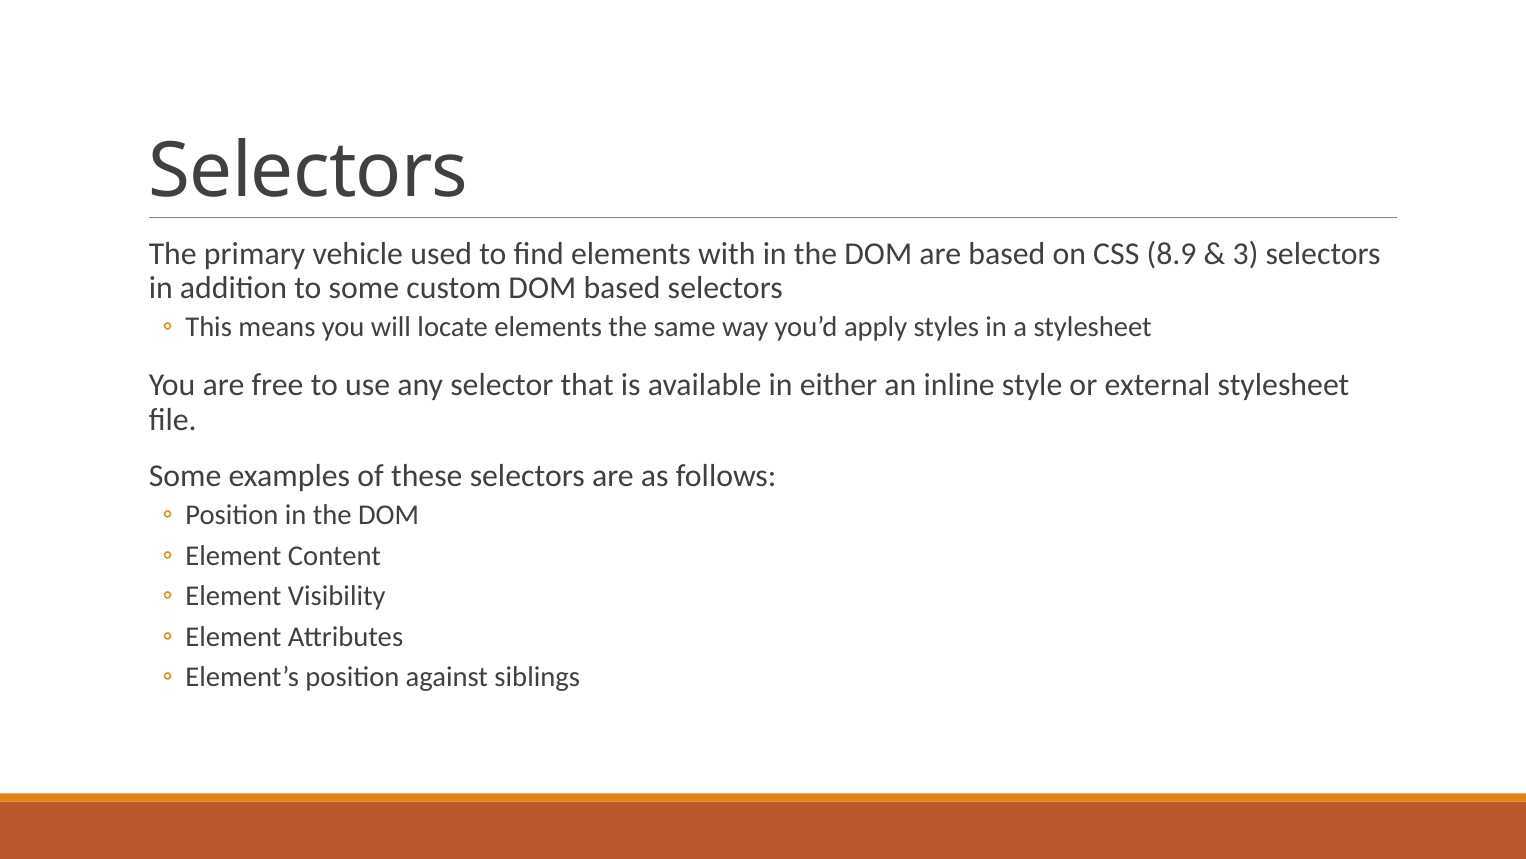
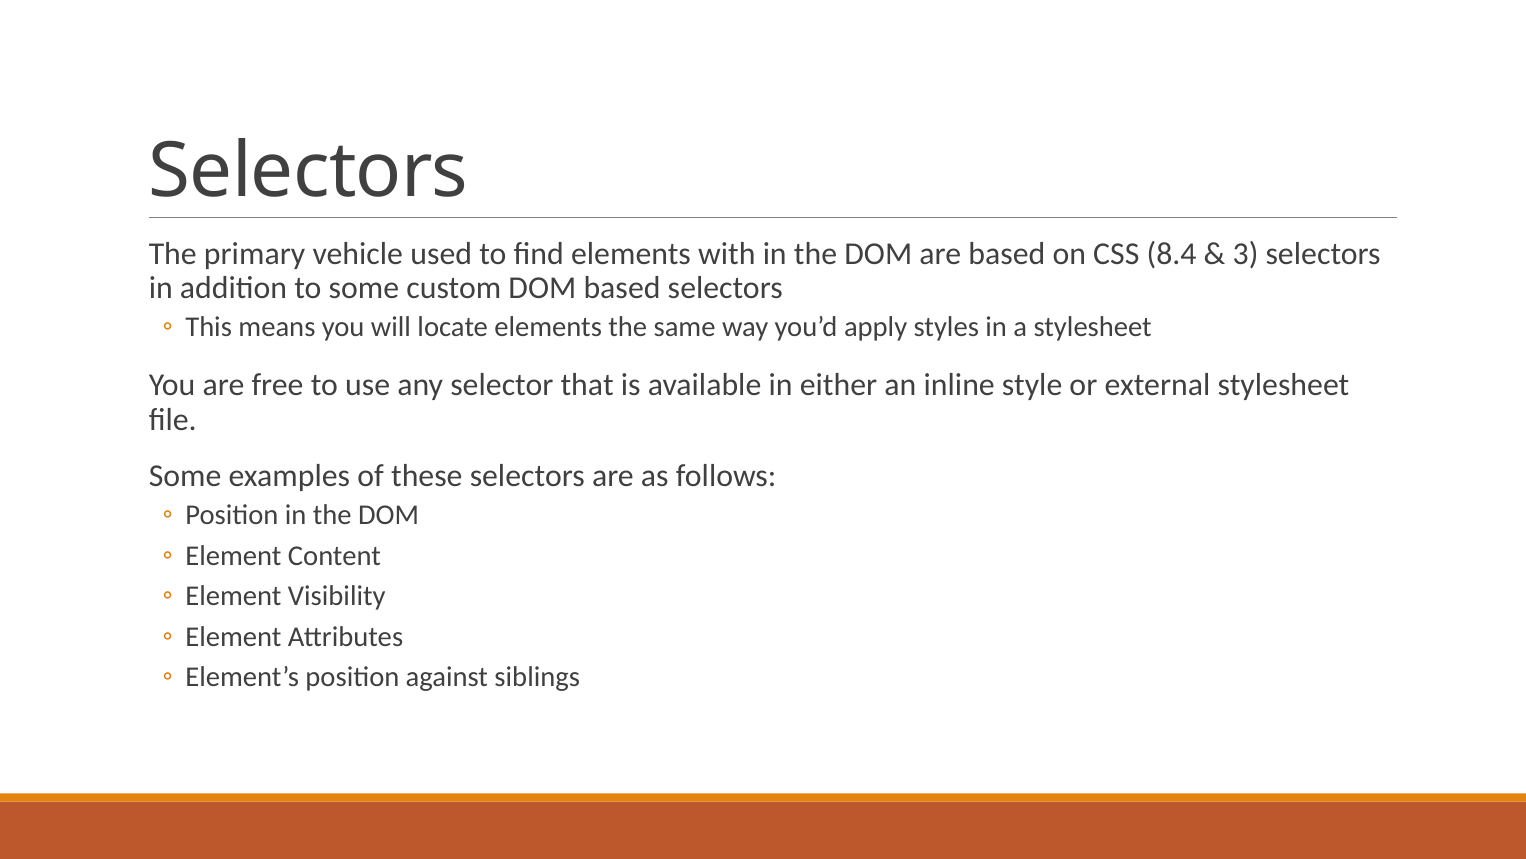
8.9: 8.9 -> 8.4
